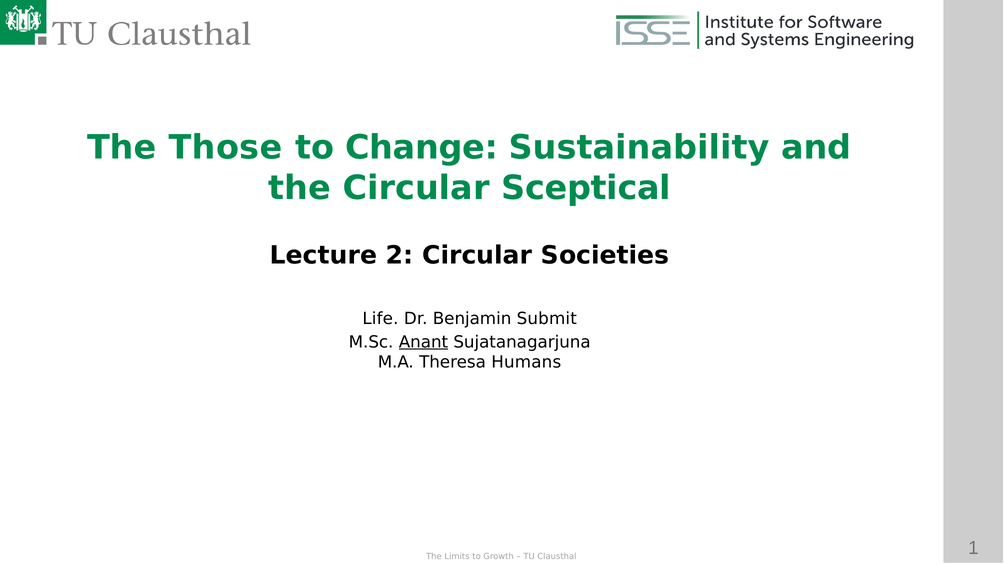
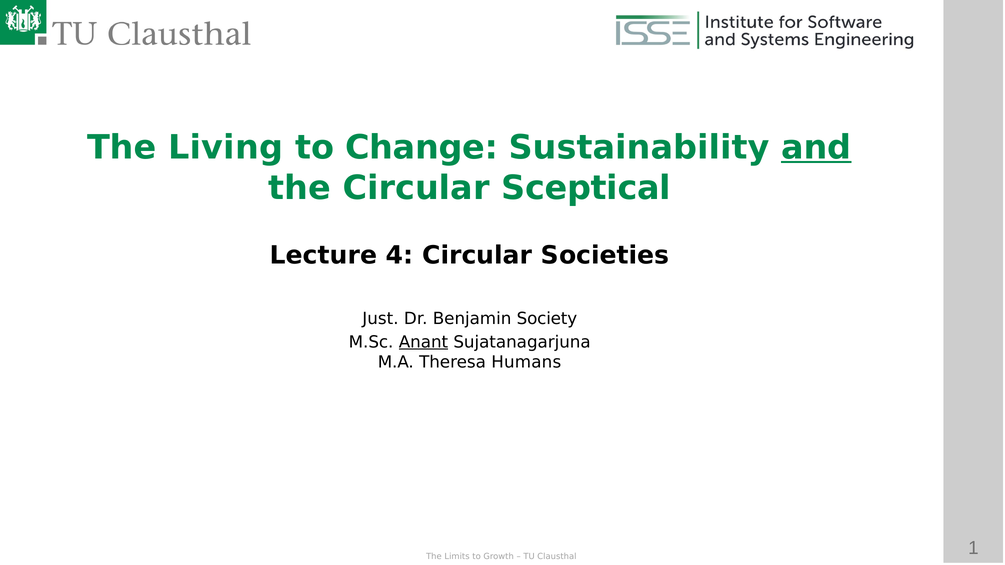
Those: Those -> Living
and underline: none -> present
2: 2 -> 4
Life: Life -> Just
Submit: Submit -> Society
